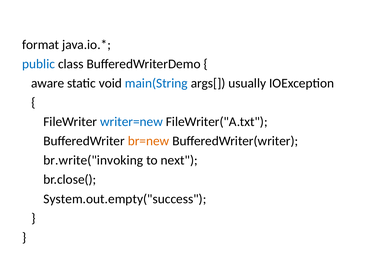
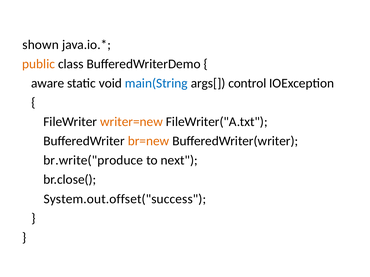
format: format -> shown
public colour: blue -> orange
usually: usually -> control
writer=new colour: blue -> orange
br.write("invoking: br.write("invoking -> br.write("produce
System.out.empty("success: System.out.empty("success -> System.out.offset("success
